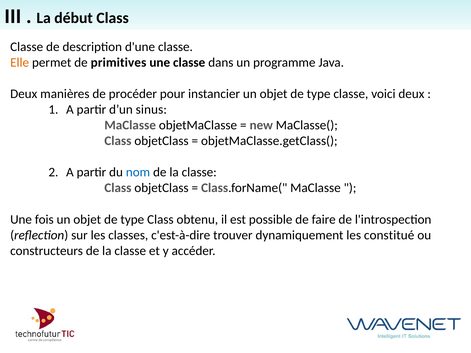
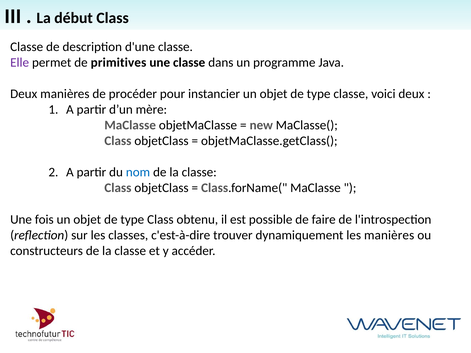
Elle colour: orange -> purple
sinus: sinus -> mère
les constitué: constitué -> manières
